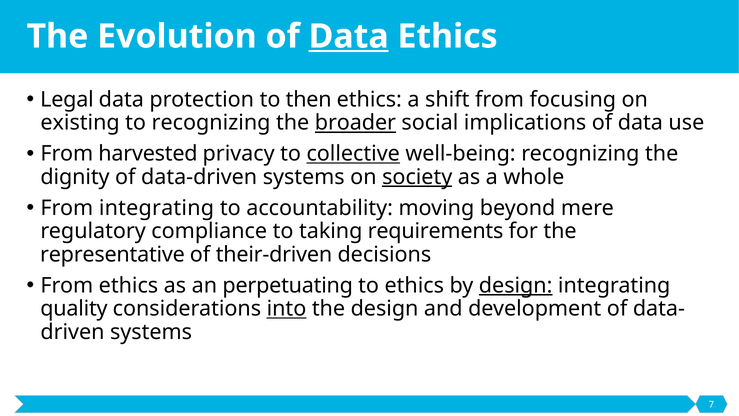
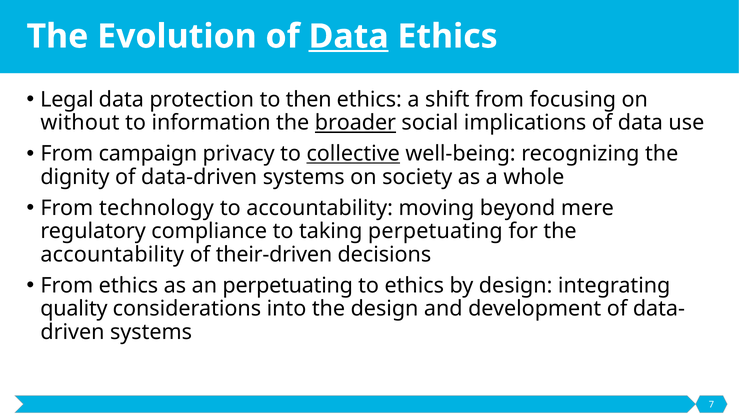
existing: existing -> without
to recognizing: recognizing -> information
harvested: harvested -> campaign
society underline: present -> none
From integrating: integrating -> technology
taking requirements: requirements -> perpetuating
representative at (112, 254): representative -> accountability
design at (516, 285) underline: present -> none
into underline: present -> none
